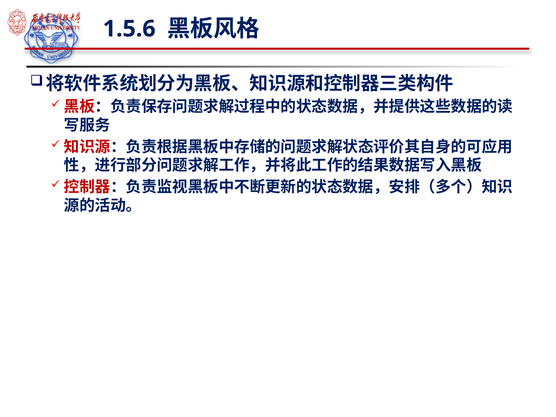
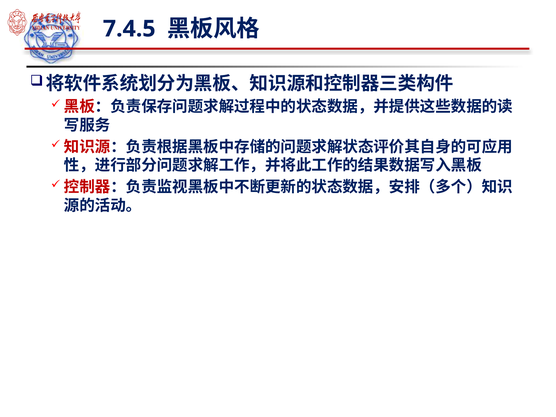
1.5.6: 1.5.6 -> 7.4.5
